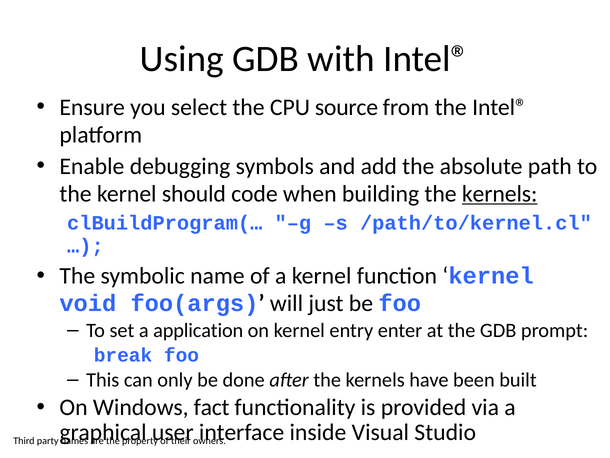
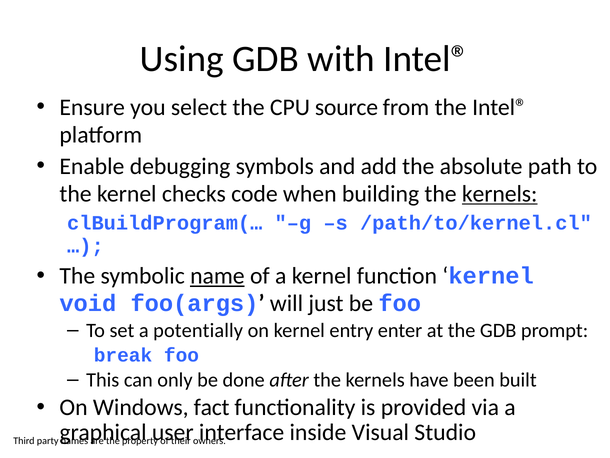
should: should -> checks
name underline: none -> present
application: application -> potentially
